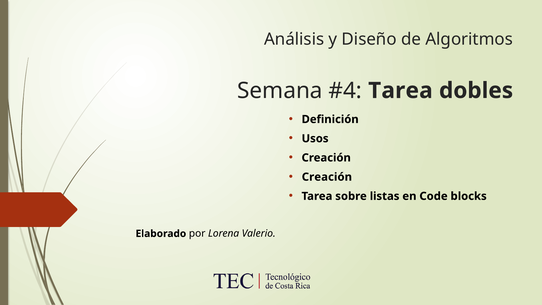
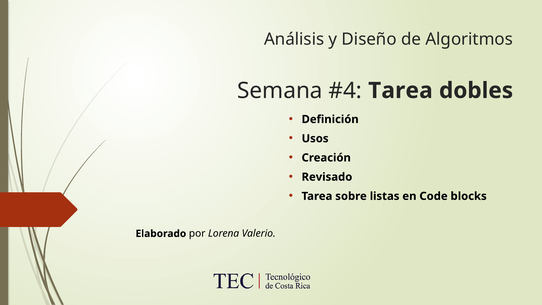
Creación at (327, 177): Creación -> Revisado
